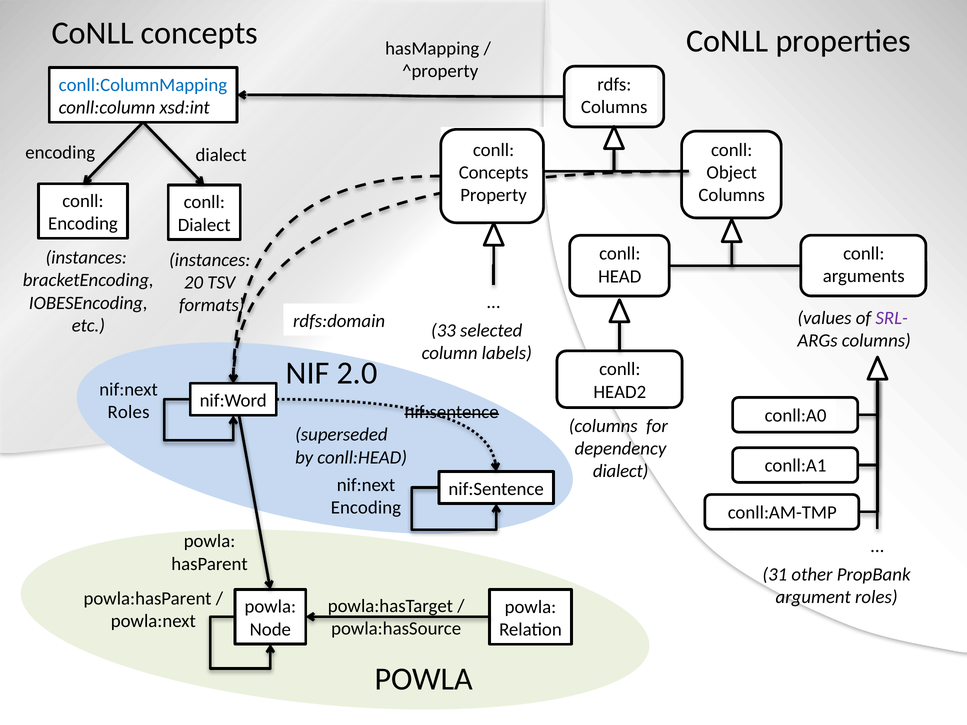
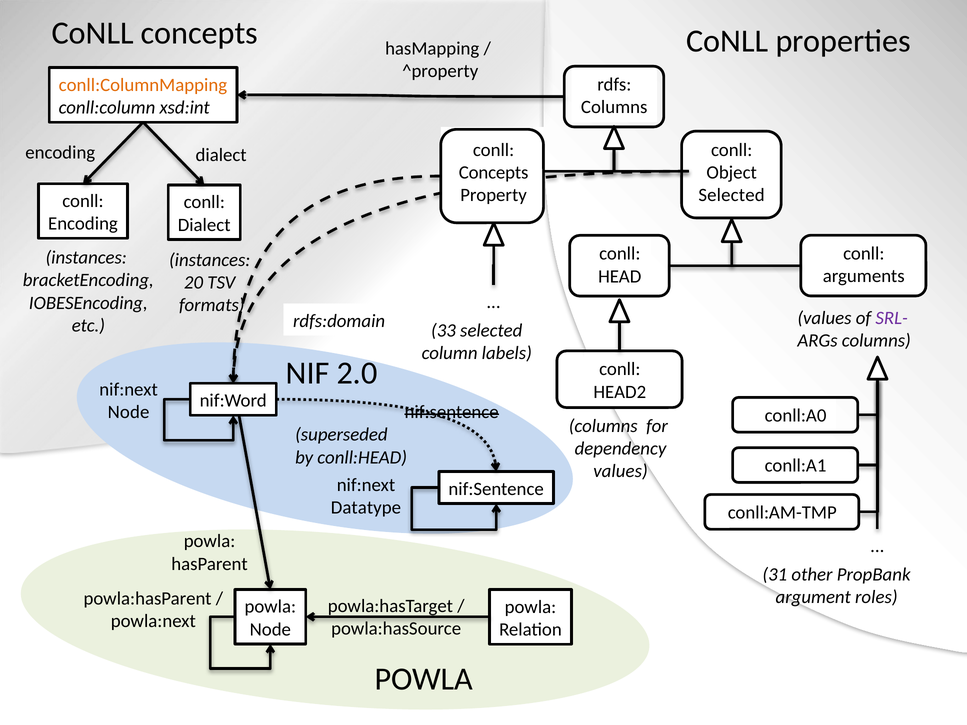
conll:ColumnMapping colour: blue -> orange
Columns at (732, 195): Columns -> Selected
Roles at (129, 412): Roles -> Node
dialect at (621, 471): dialect -> values
Encoding at (366, 508): Encoding -> Datatype
